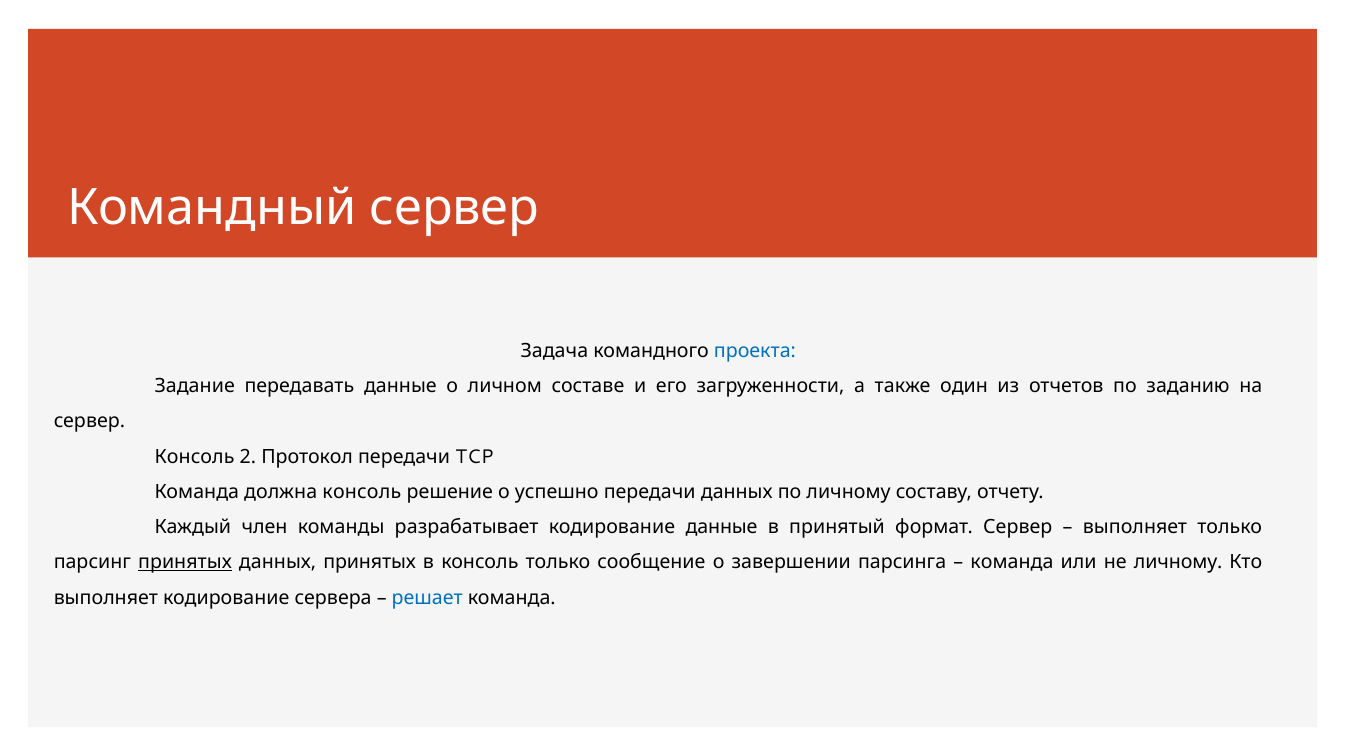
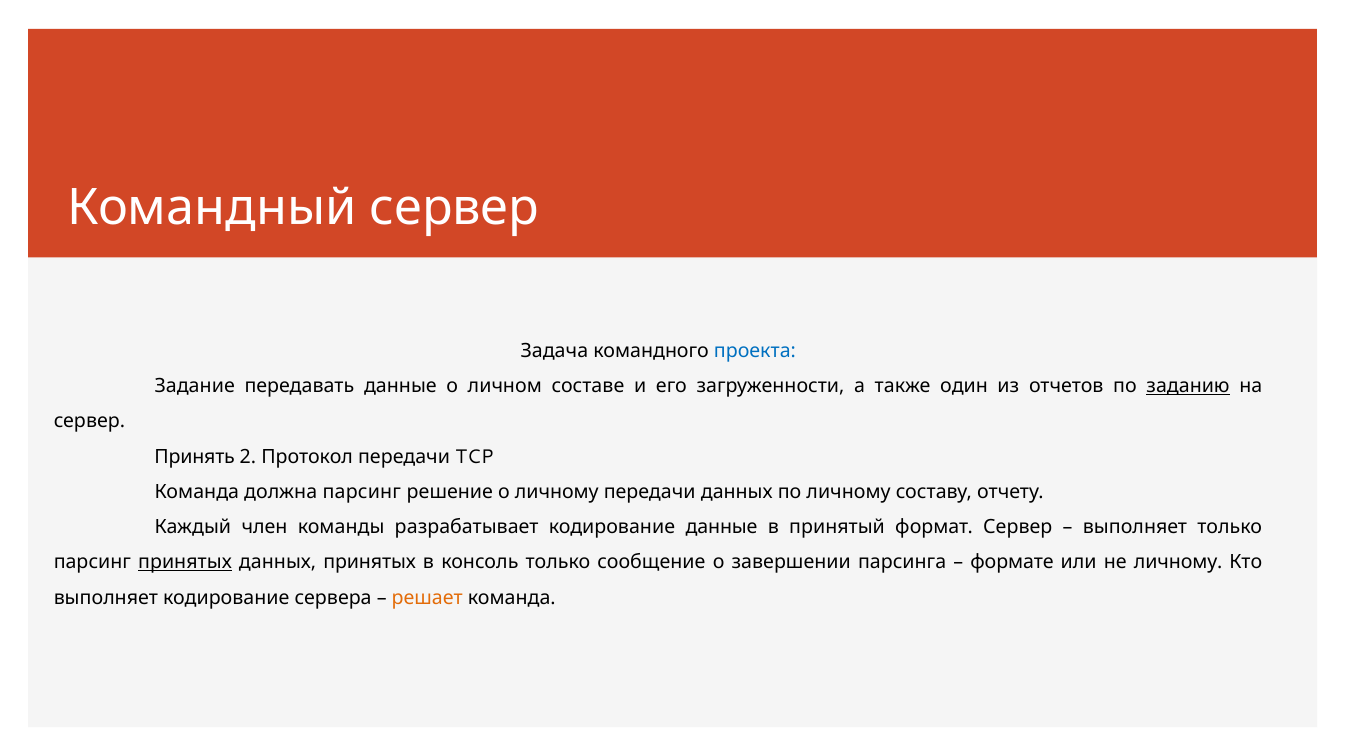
заданию underline: none -> present
Консоль at (195, 457): Консоль -> Принять
должна консоль: консоль -> парсинг
о успешно: успешно -> личному
команда at (1012, 563): команда -> формате
решает colour: blue -> orange
